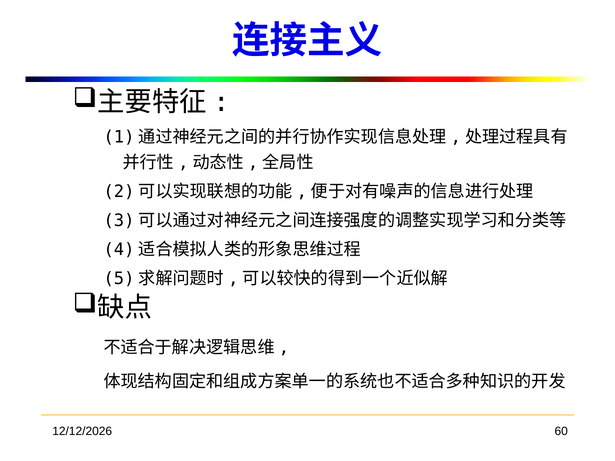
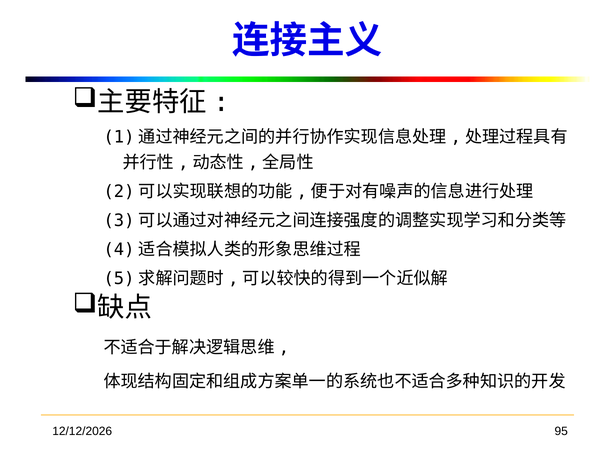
60: 60 -> 95
